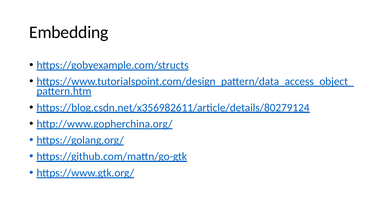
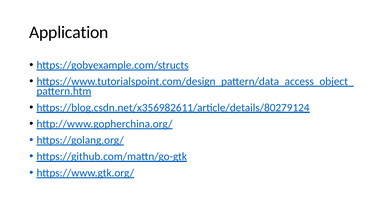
Embedding: Embedding -> Application
